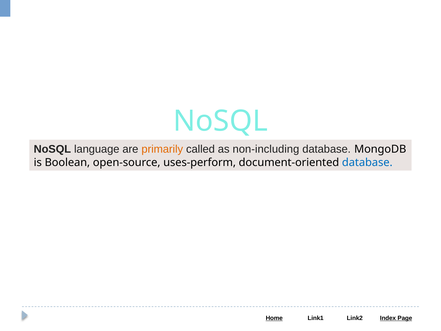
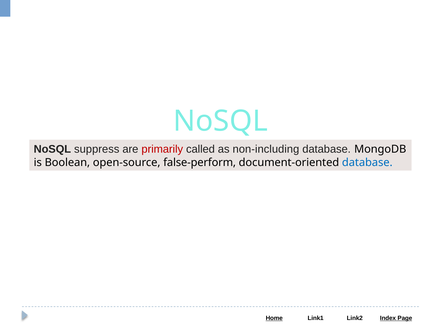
language: language -> suppress
primarily colour: orange -> red
uses-perform: uses-perform -> false-perform
